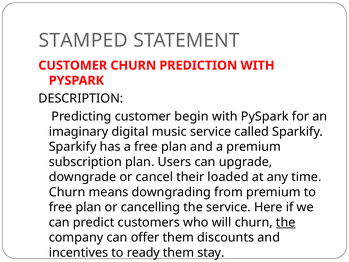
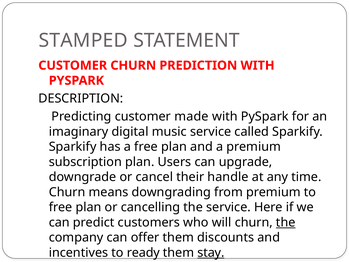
begin: begin -> made
loaded: loaded -> handle
stay underline: none -> present
